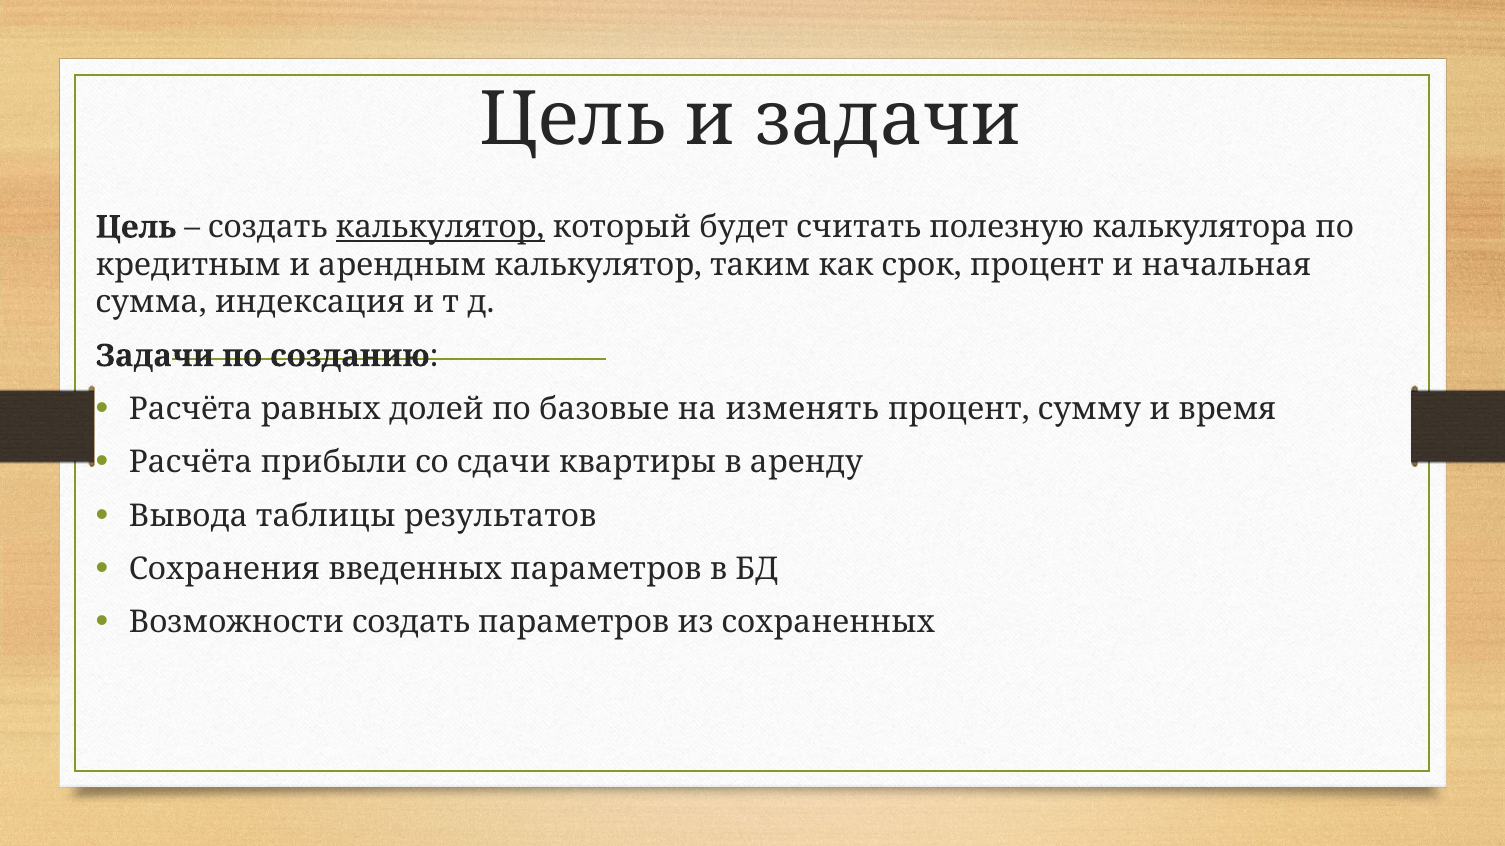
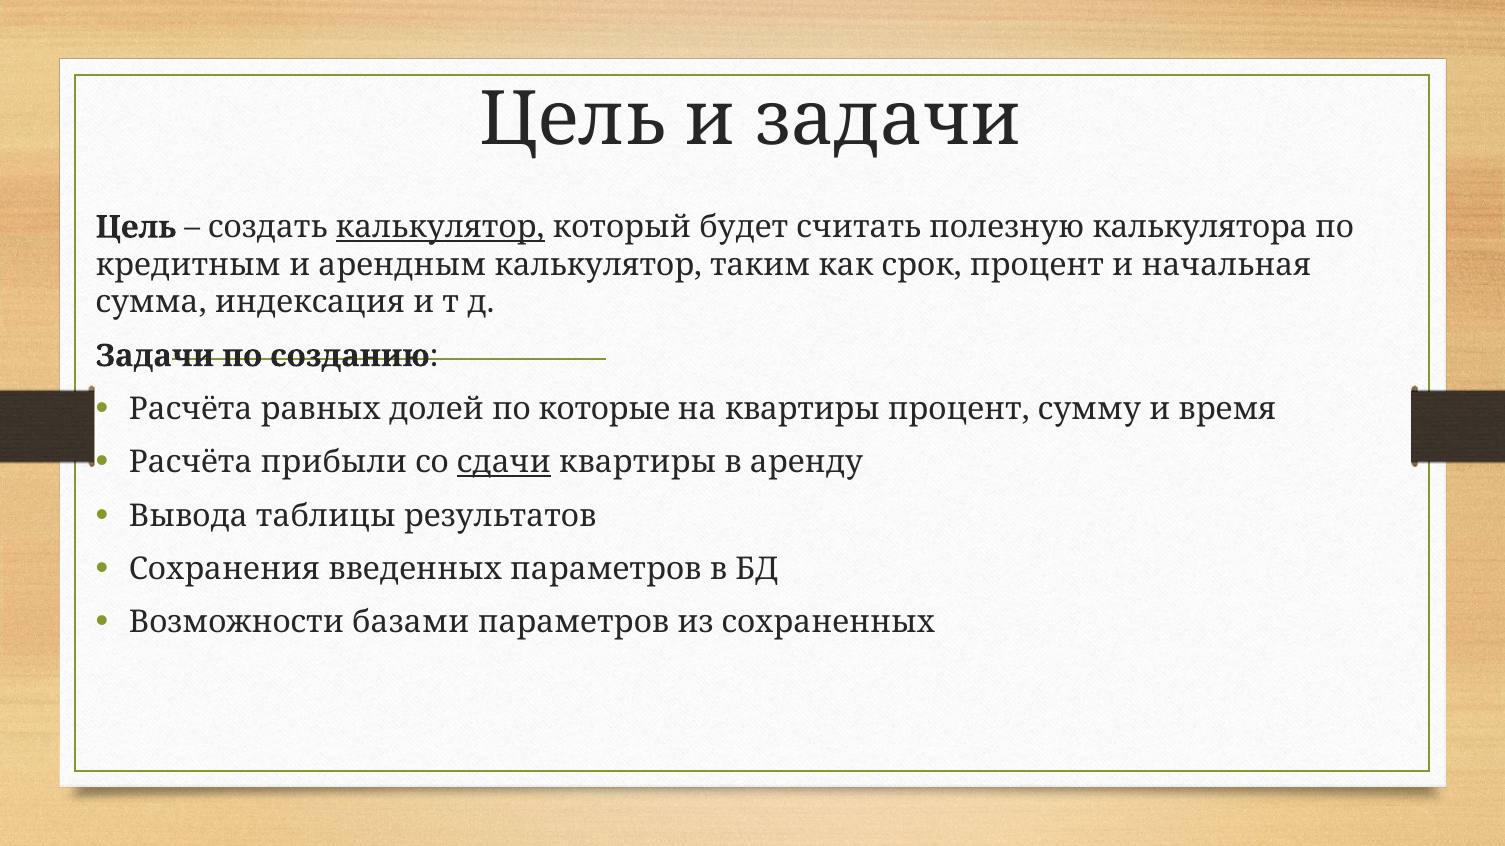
базовые: базовые -> которые
на изменять: изменять -> квартиры
сдачи underline: none -> present
Возможности создать: создать -> базами
